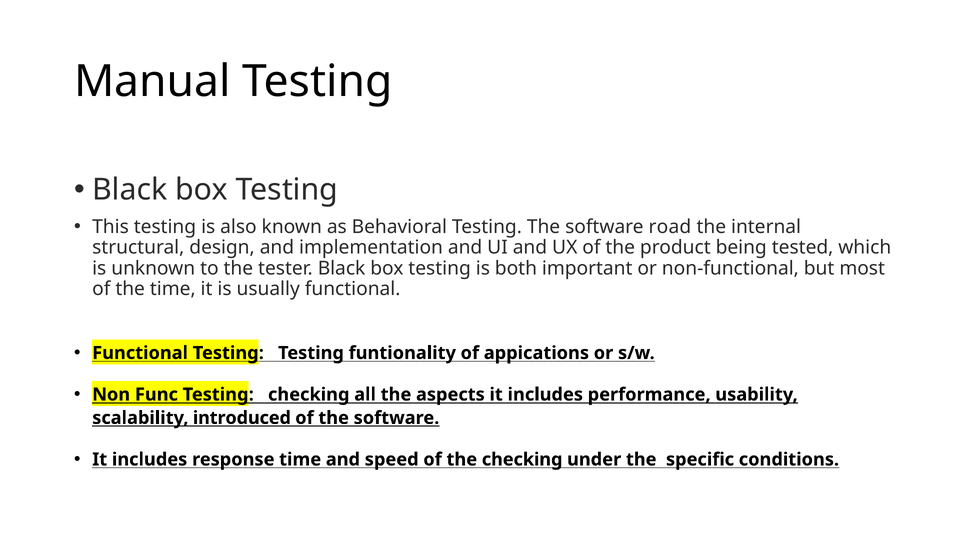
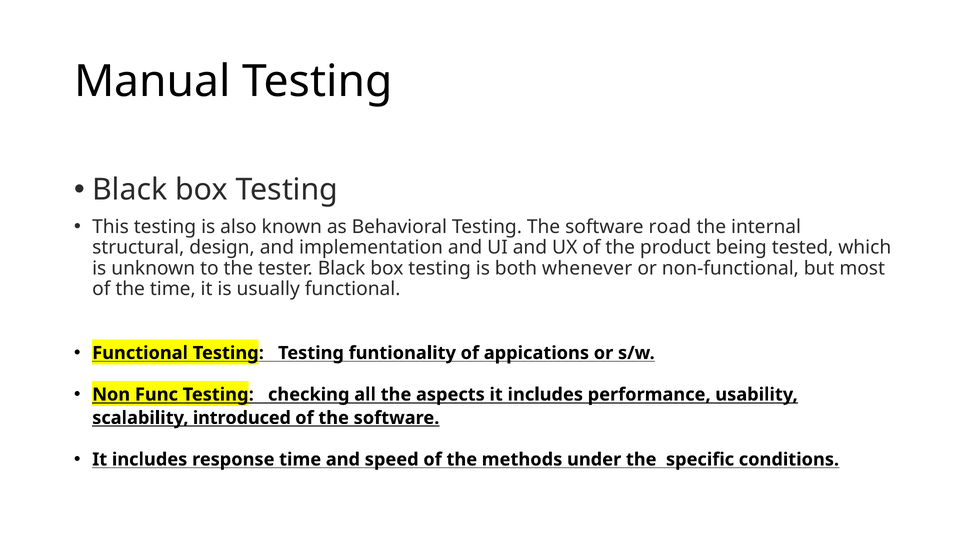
important: important -> whenever
the checking: checking -> methods
